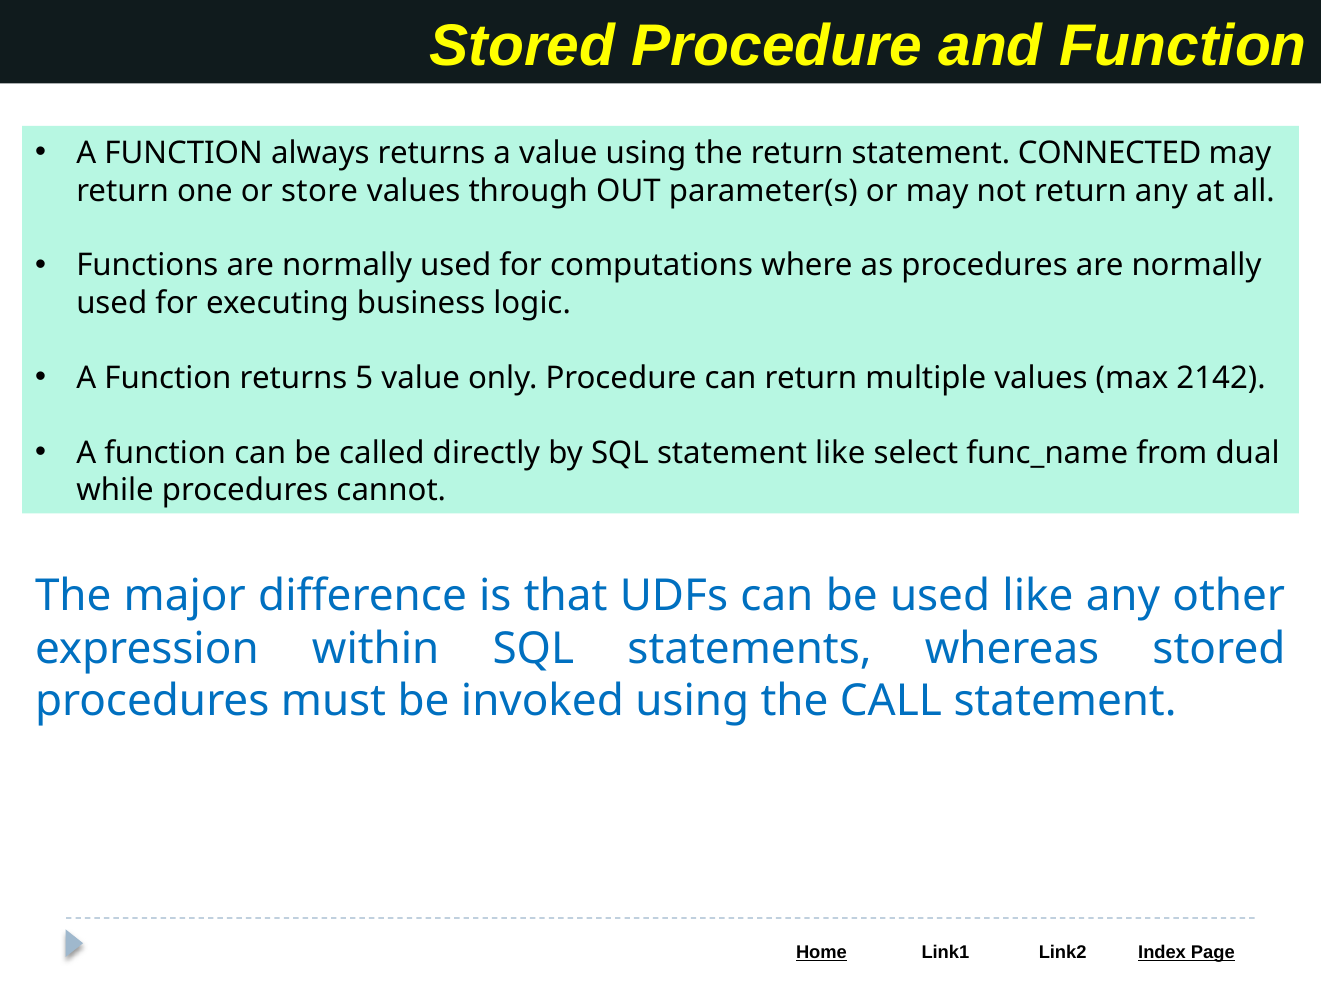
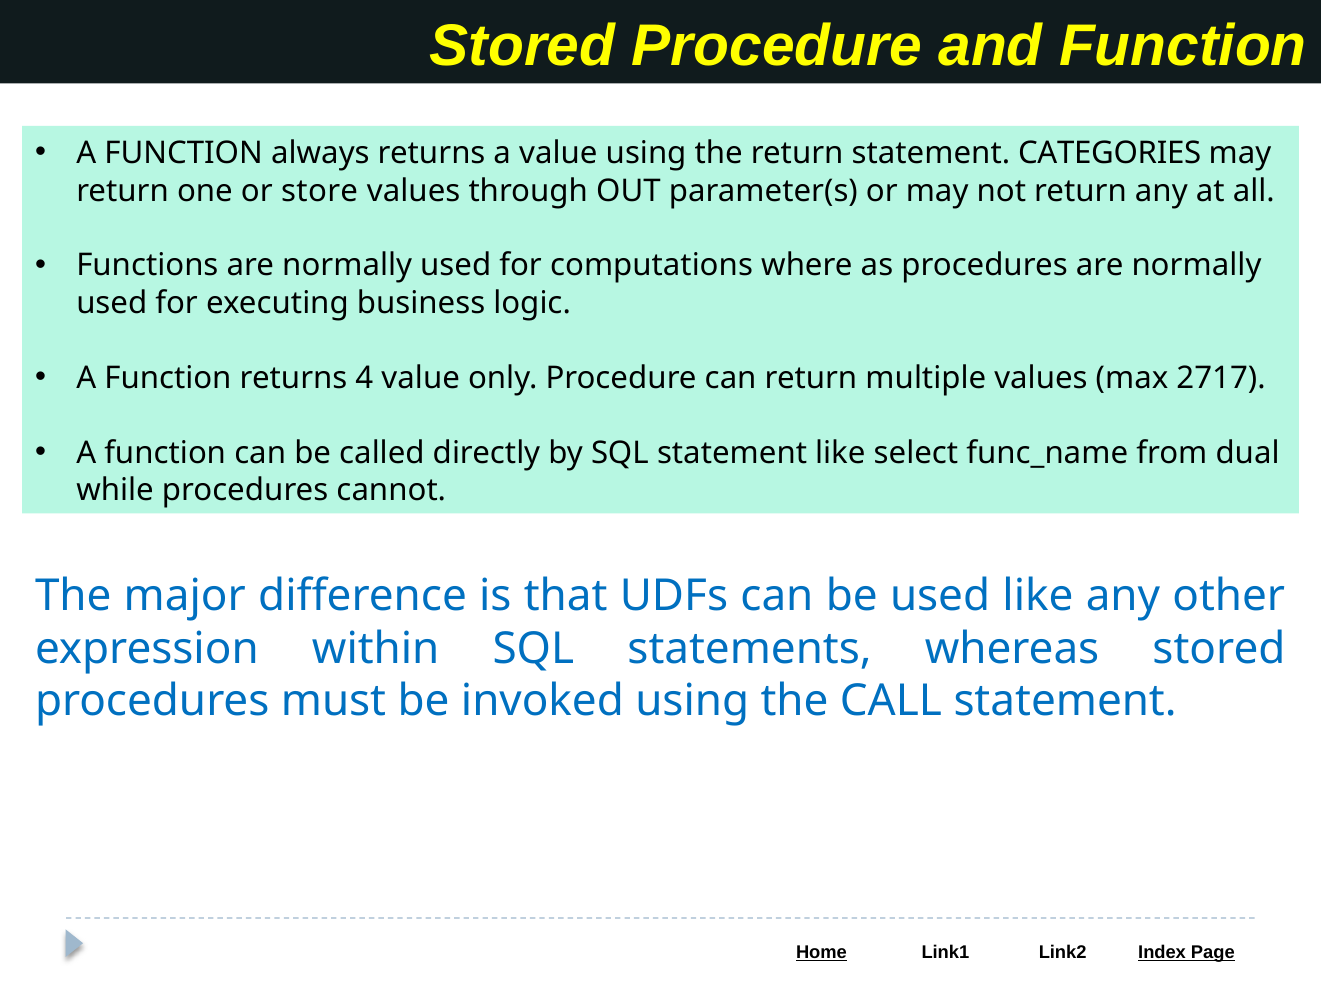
CONNECTED: CONNECTED -> CATEGORIES
5: 5 -> 4
2142: 2142 -> 2717
